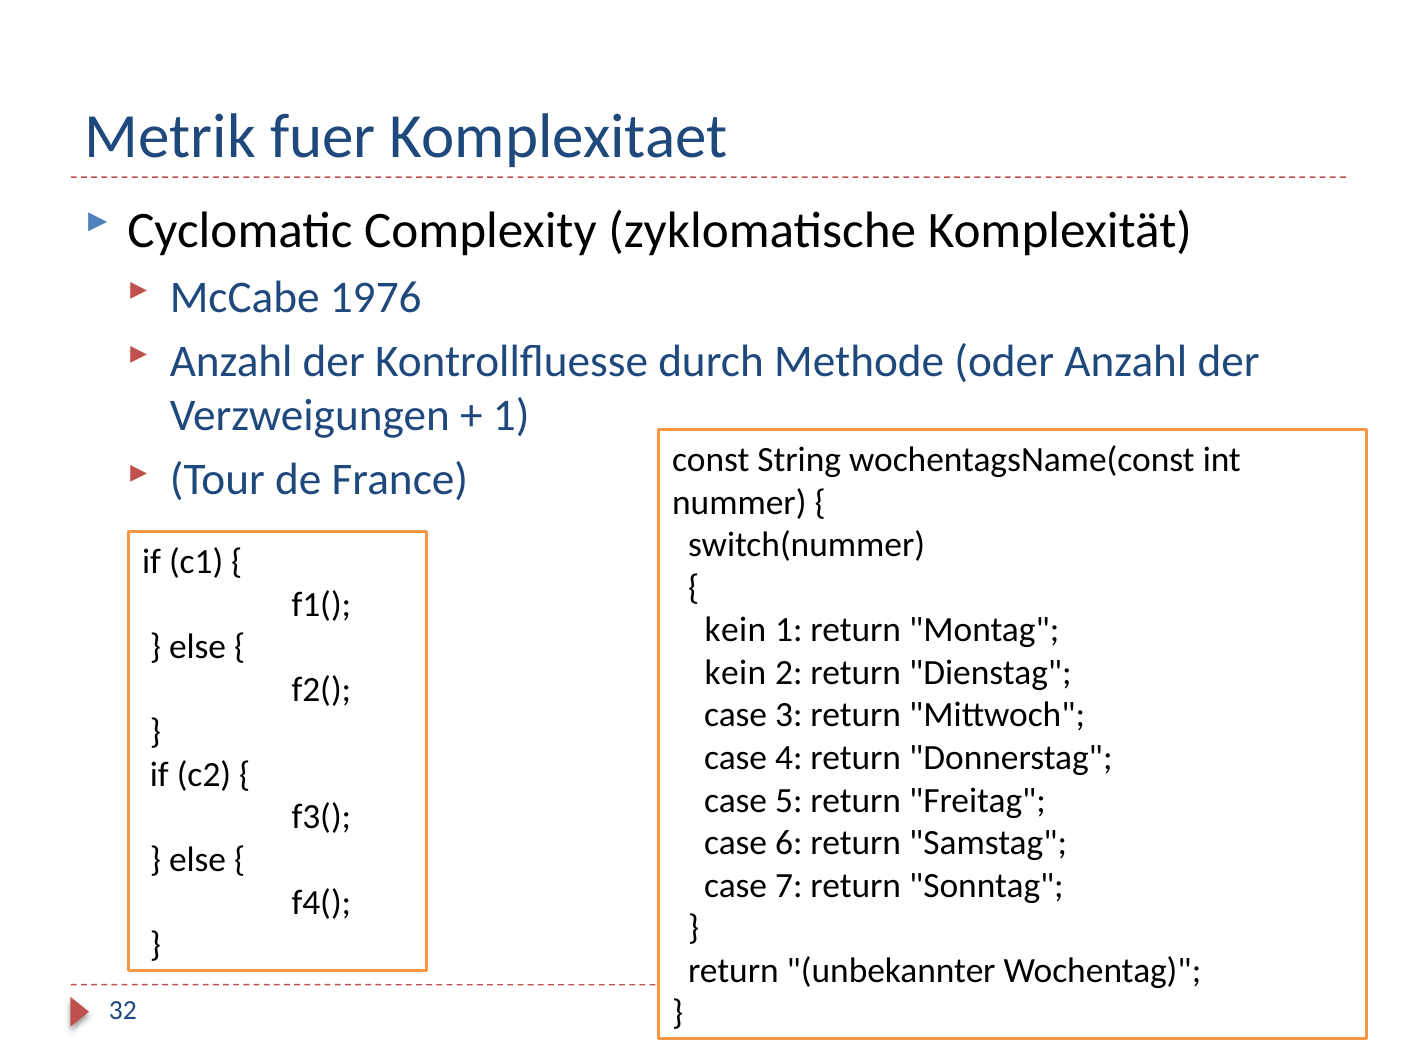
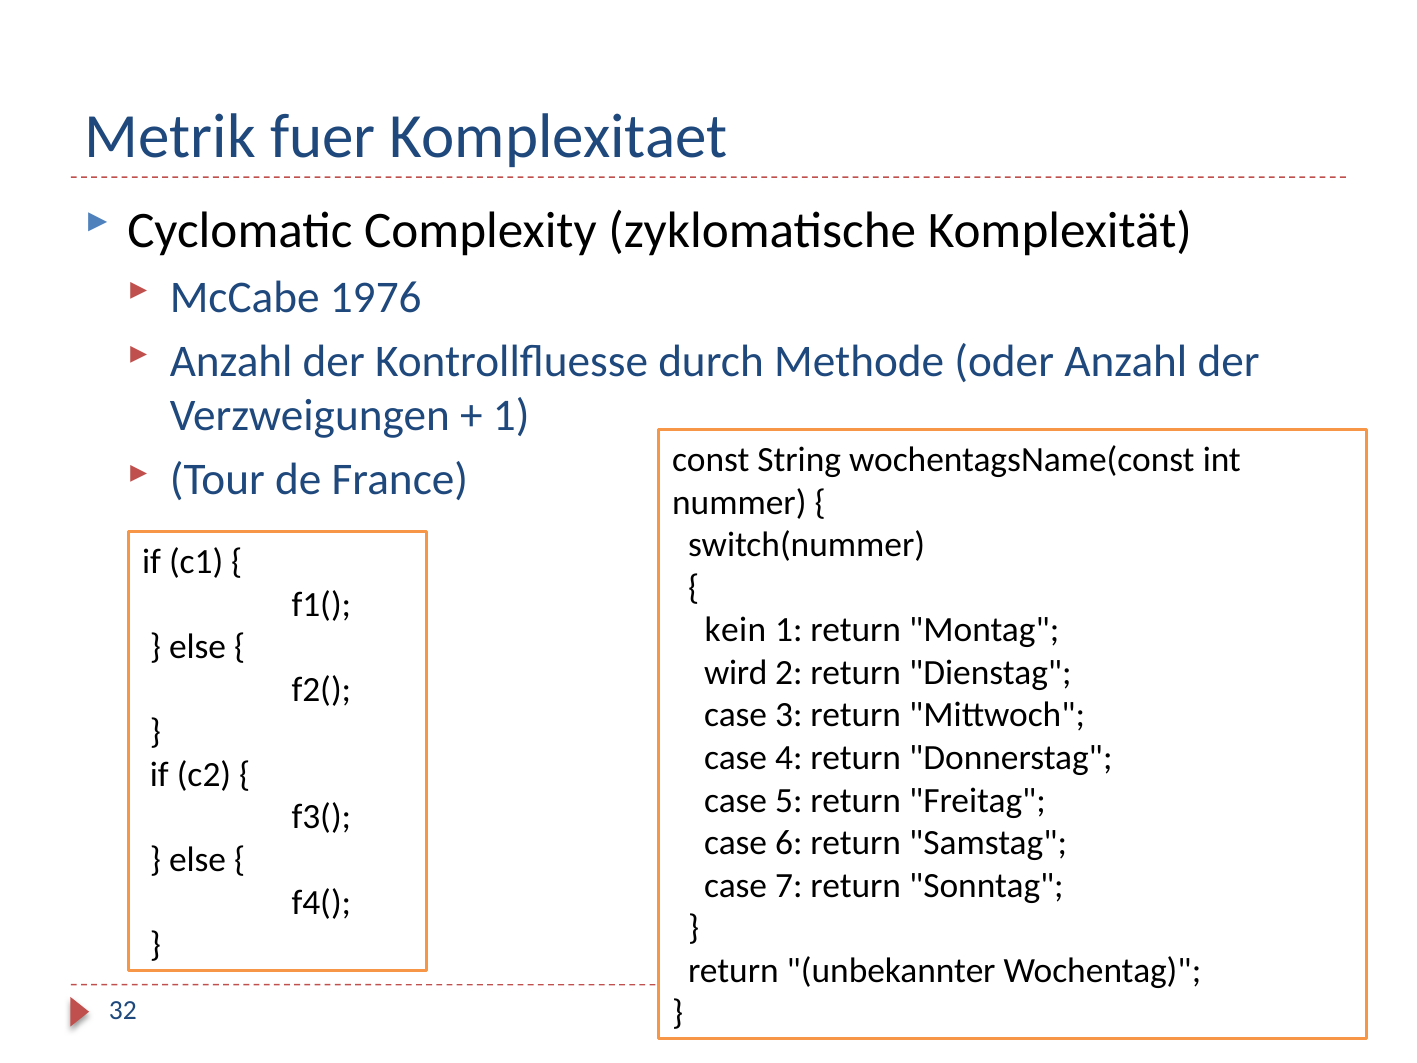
kein at (735, 673): kein -> wird
